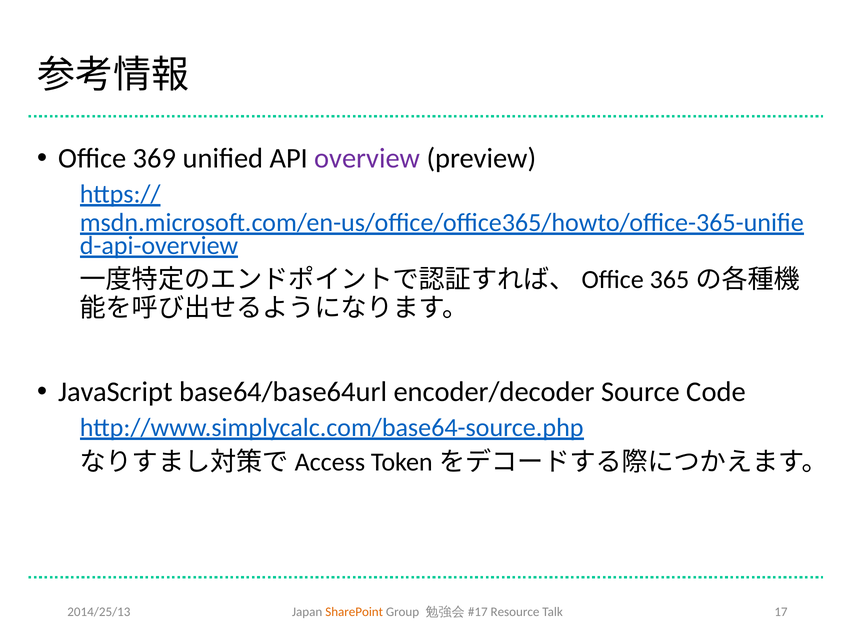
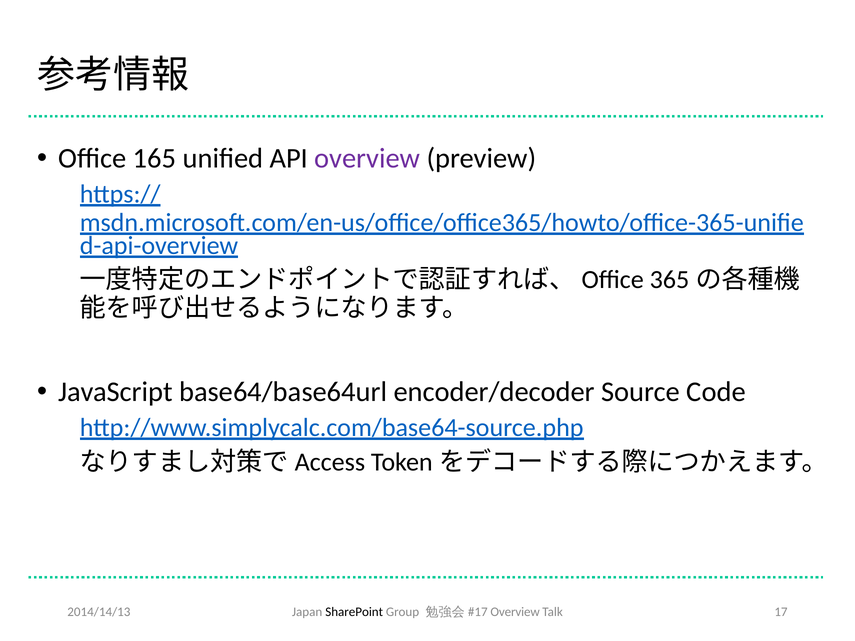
369: 369 -> 165
2014/25/13: 2014/25/13 -> 2014/14/13
SharePoint colour: orange -> black
Resource at (515, 612): Resource -> Overview
